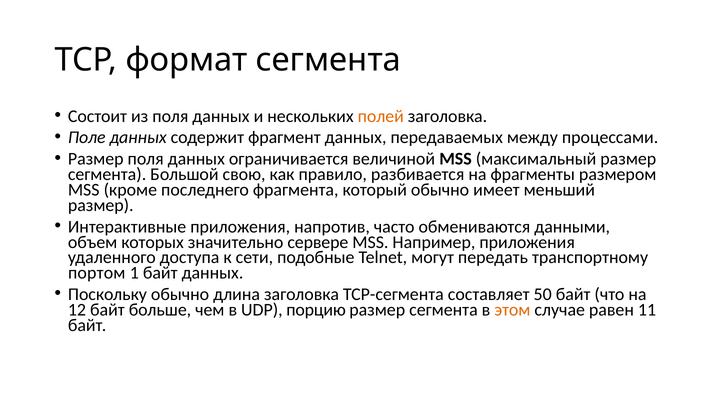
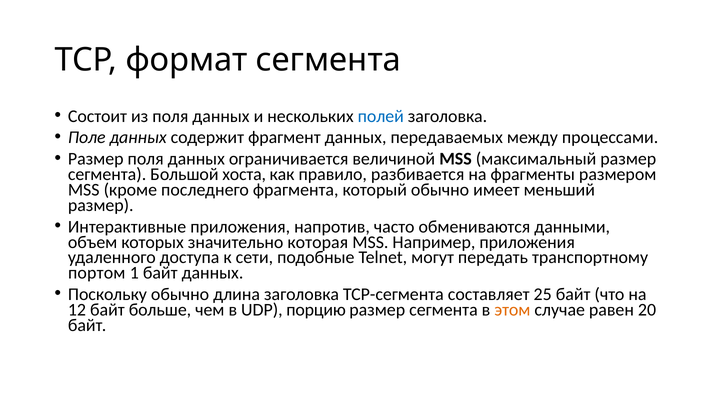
полей colour: orange -> blue
свою: свою -> хоста
сервере: сервере -> которая
50: 50 -> 25
11: 11 -> 20
